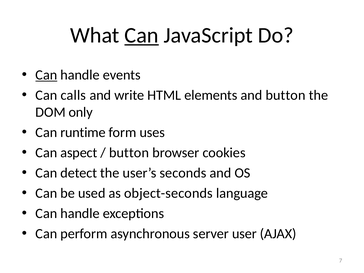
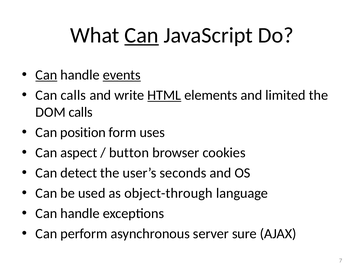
events underline: none -> present
HTML underline: none -> present
and button: button -> limited
DOM only: only -> calls
runtime: runtime -> position
object-seconds: object-seconds -> object-through
user: user -> sure
